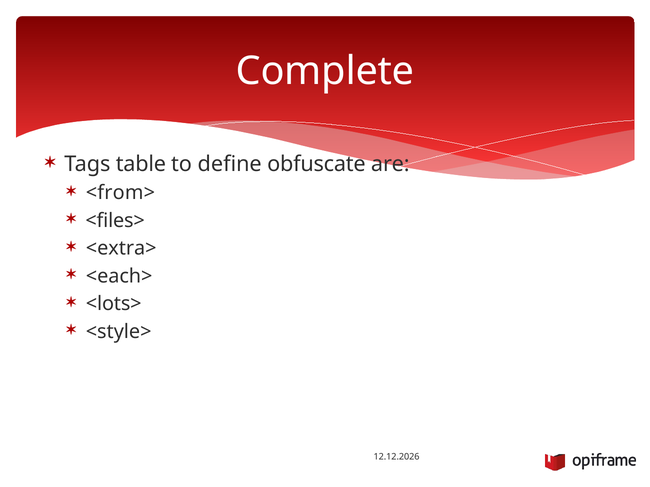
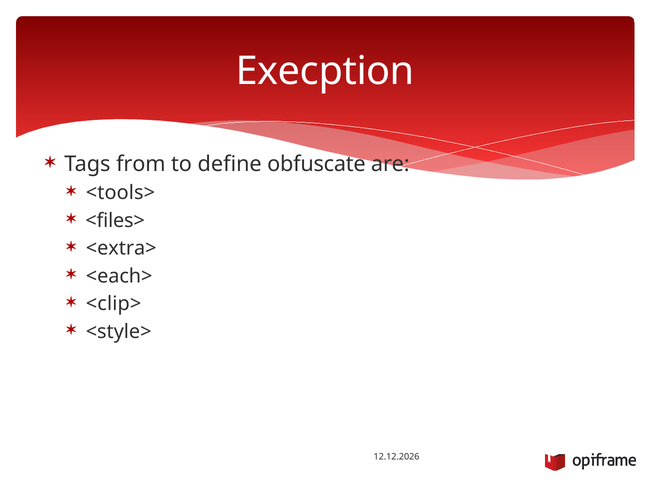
Complete: Complete -> Execption
table: table -> from
<from>: <from> -> <tools>
<lots>: <lots> -> <clip>
